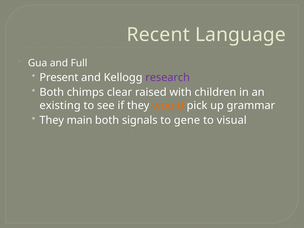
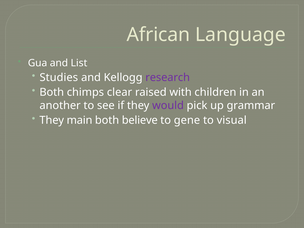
Recent: Recent -> African
Full: Full -> List
Present: Present -> Studies
existing: existing -> another
would colour: orange -> purple
signals: signals -> believe
